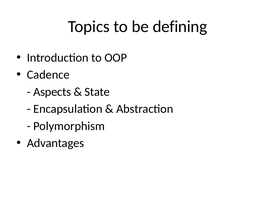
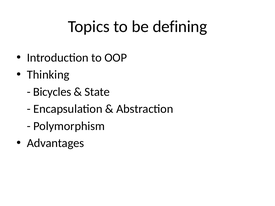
Cadence: Cadence -> Thinking
Aspects: Aspects -> Bicycles
